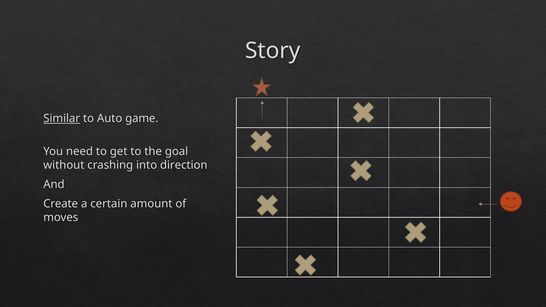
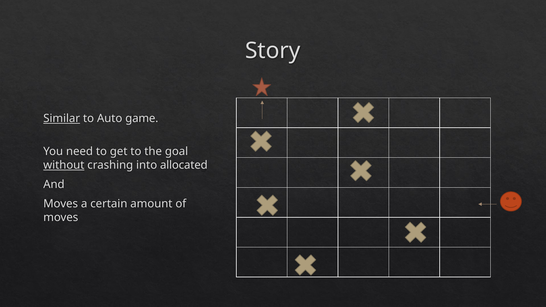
without underline: none -> present
direction: direction -> allocated
Create at (61, 204): Create -> Moves
